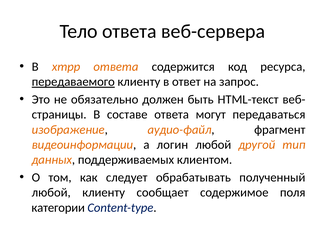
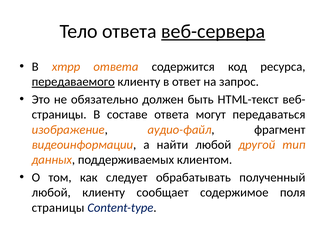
веб-сервера underline: none -> present
логин: логин -> найти
категории at (58, 208): категории -> страницы
